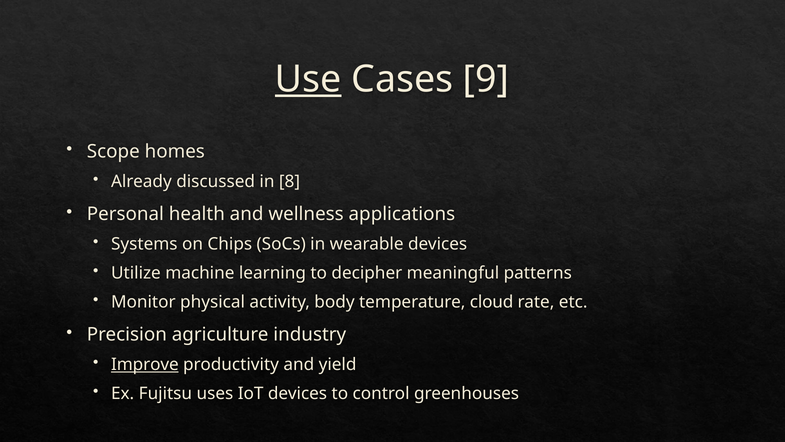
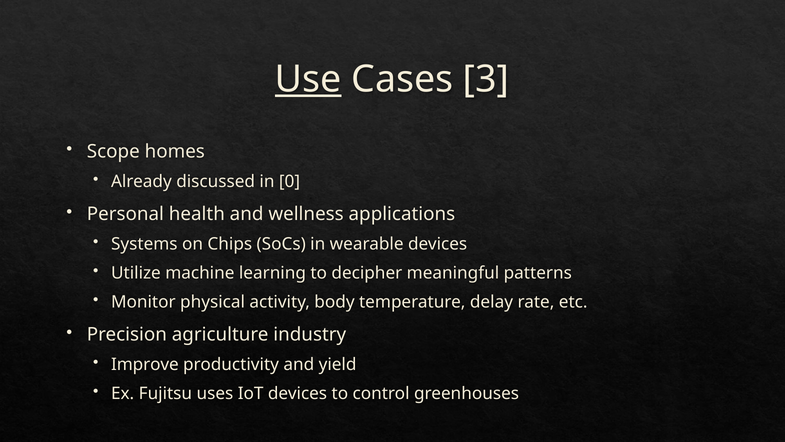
9: 9 -> 3
8: 8 -> 0
cloud: cloud -> delay
Improve underline: present -> none
